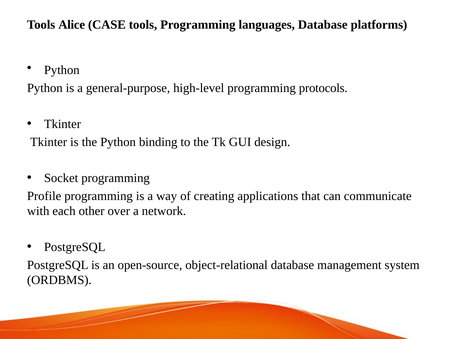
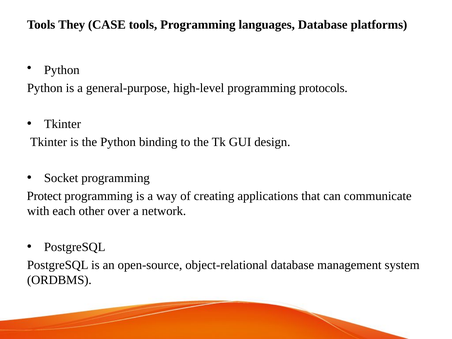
Alice: Alice -> They
Profile: Profile -> Protect
